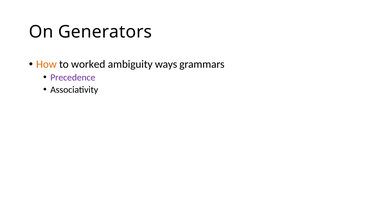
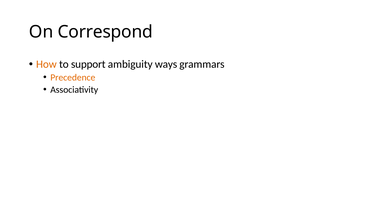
Generators: Generators -> Correspond
worked: worked -> support
Precedence colour: purple -> orange
